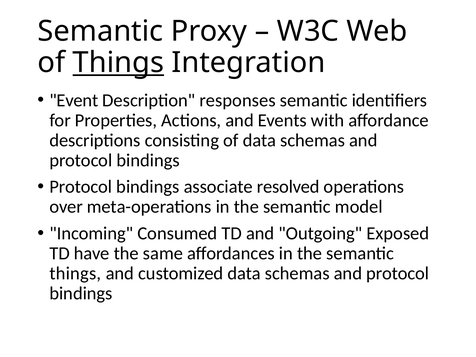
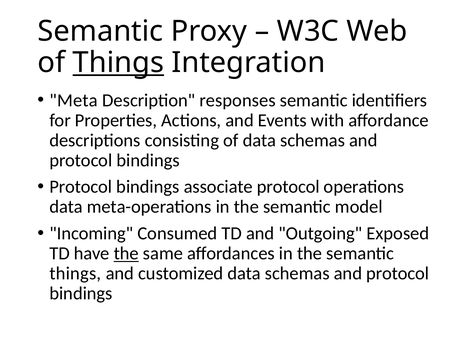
Event: Event -> Meta
associate resolved: resolved -> protocol
over at (66, 207): over -> data
the at (126, 253) underline: none -> present
